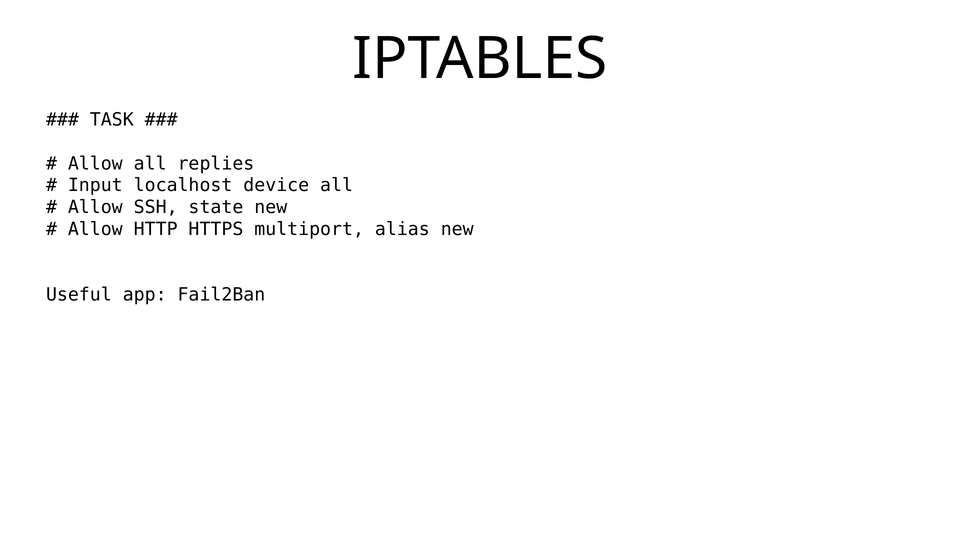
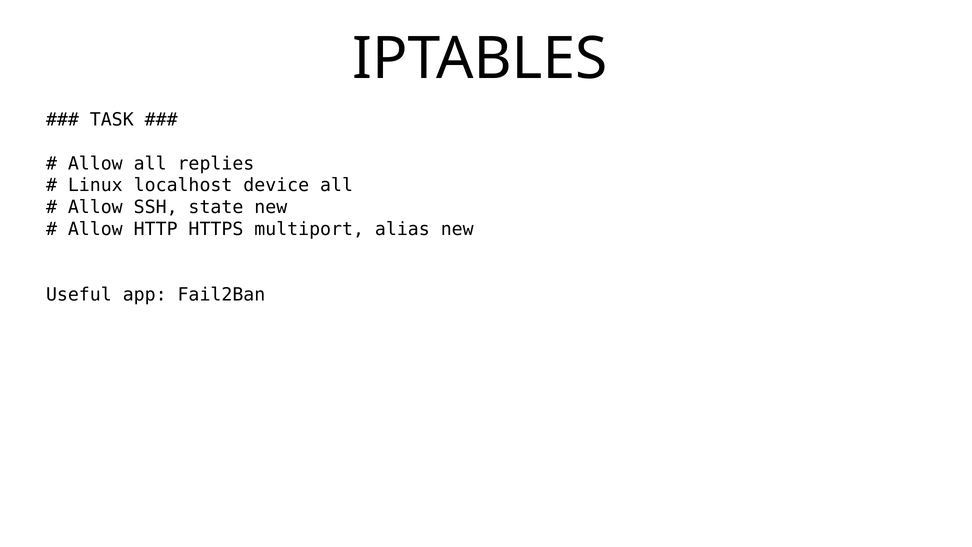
Input: Input -> Linux
